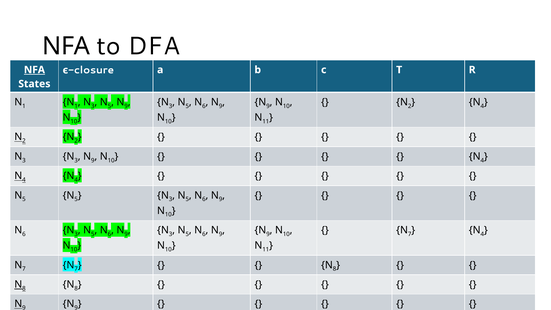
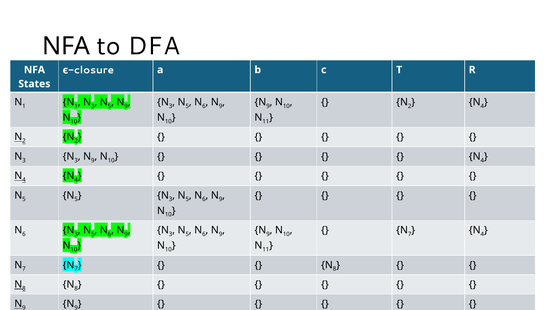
NFA at (34, 70) underline: present -> none
